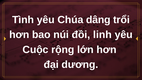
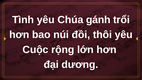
dâng: dâng -> gánh
linh: linh -> thôi
